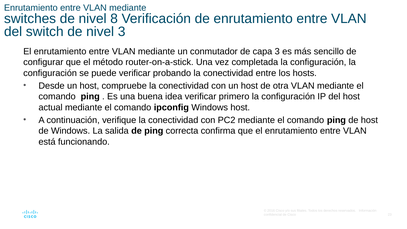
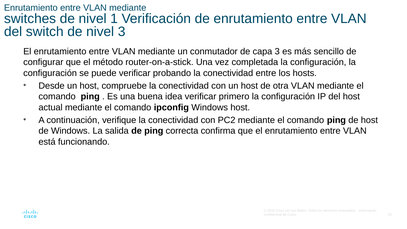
8: 8 -> 1
